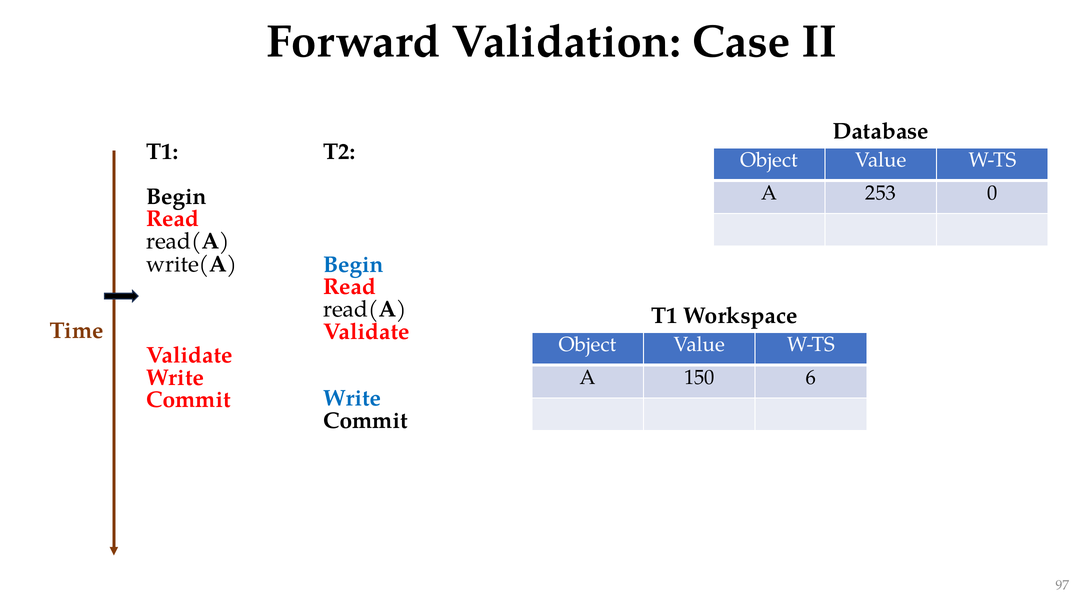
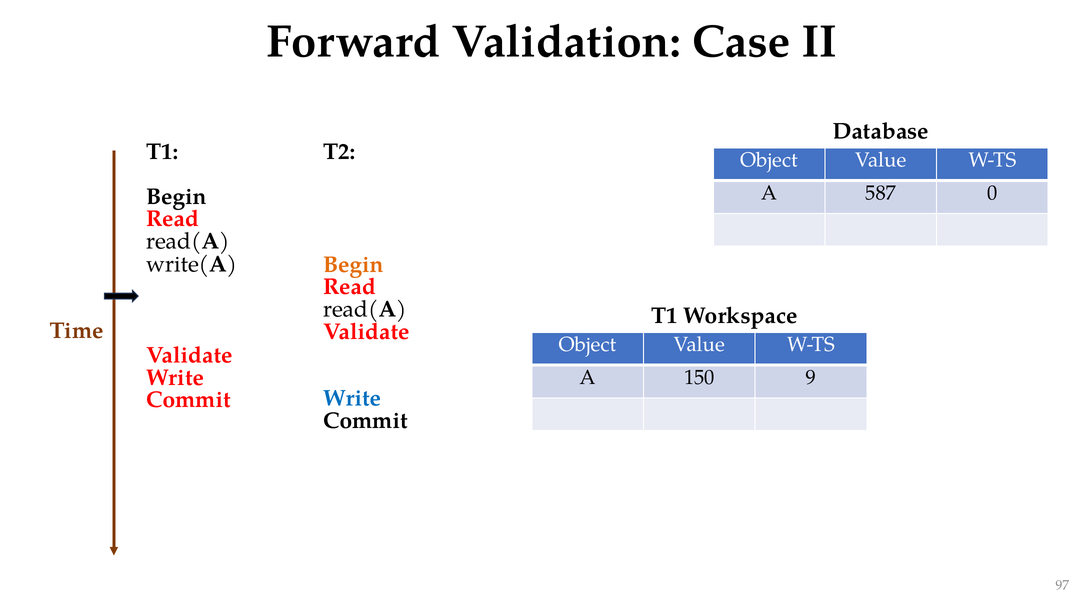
253: 253 -> 587
Begin at (354, 265) colour: blue -> orange
6: 6 -> 9
